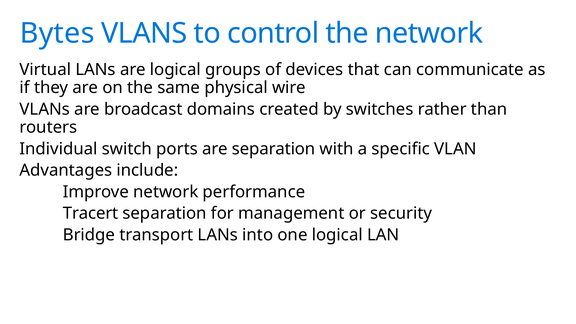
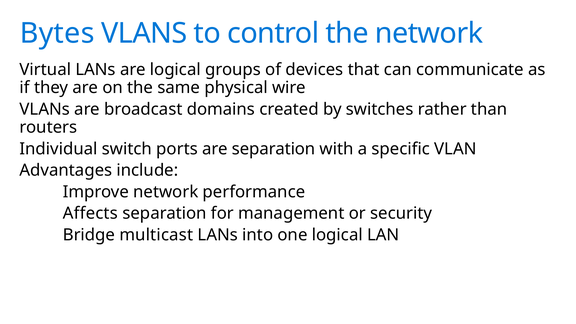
Tracert: Tracert -> Affects
transport: transport -> multicast
